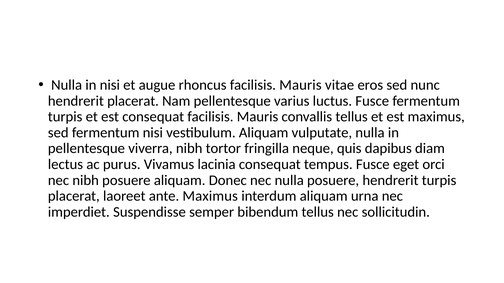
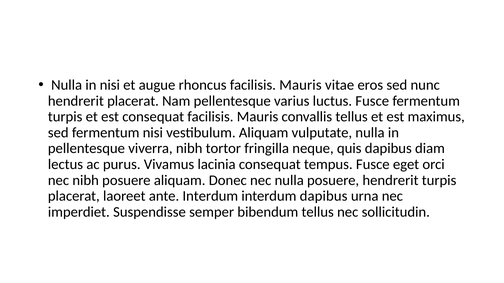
ante Maximus: Maximus -> Interdum
interdum aliquam: aliquam -> dapibus
